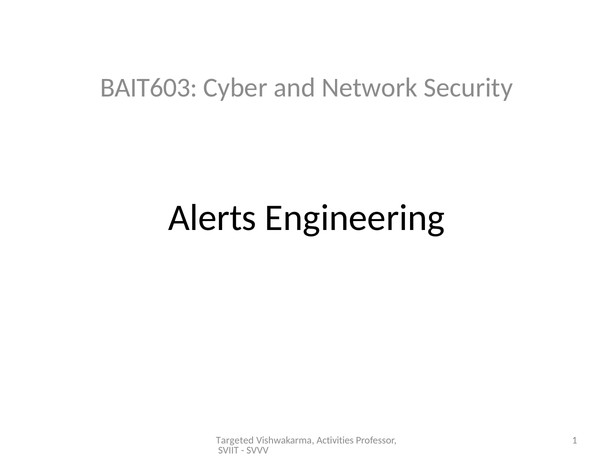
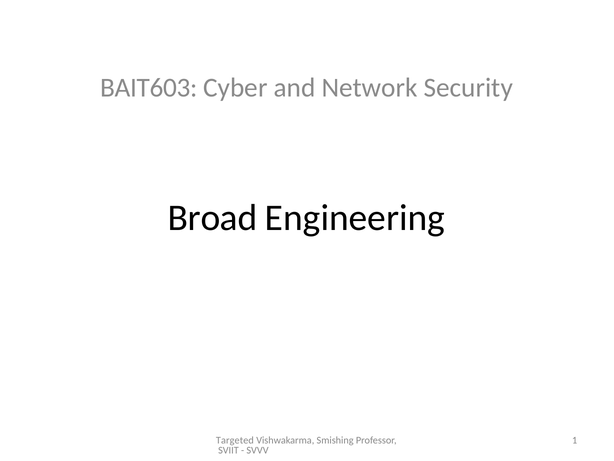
Alerts: Alerts -> Broad
Activities: Activities -> Smishing
